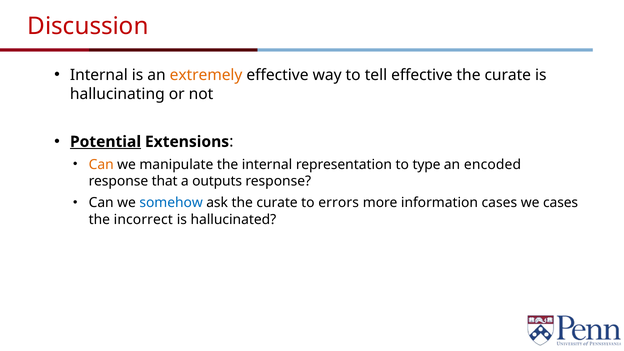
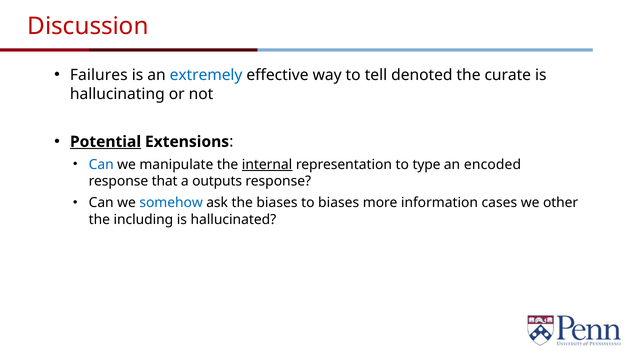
Internal at (99, 75): Internal -> Failures
extremely colour: orange -> blue
tell effective: effective -> denoted
Can at (101, 164) colour: orange -> blue
internal at (267, 164) underline: none -> present
ask the curate: curate -> biases
to errors: errors -> biases
we cases: cases -> other
incorrect: incorrect -> including
